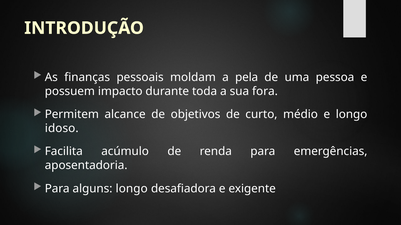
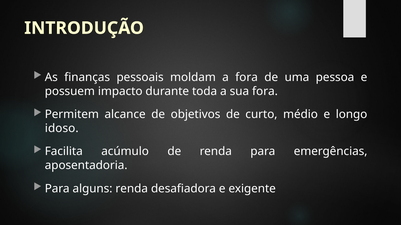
a pela: pela -> fora
alguns longo: longo -> renda
